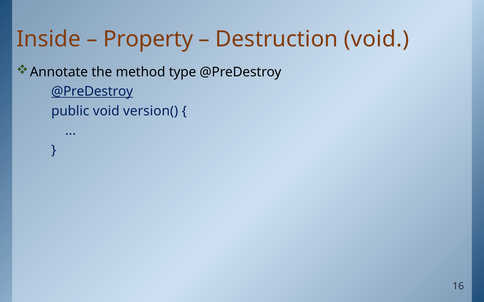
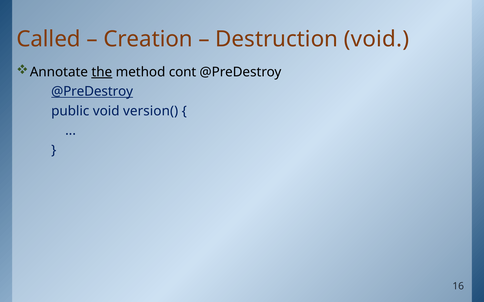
Inside: Inside -> Called
Property: Property -> Creation
the underline: none -> present
type: type -> cont
